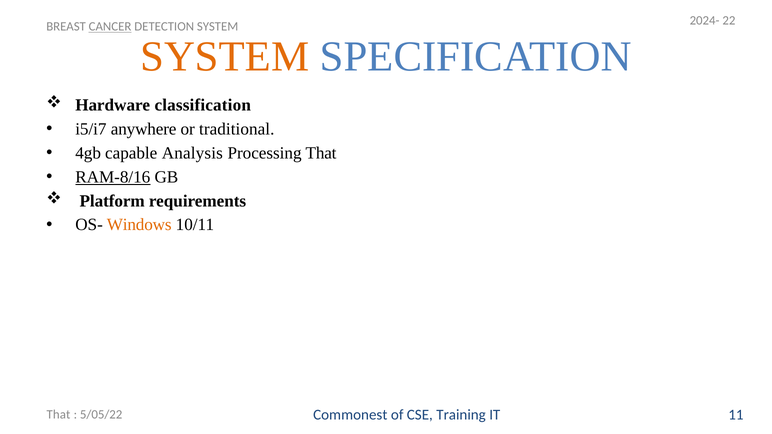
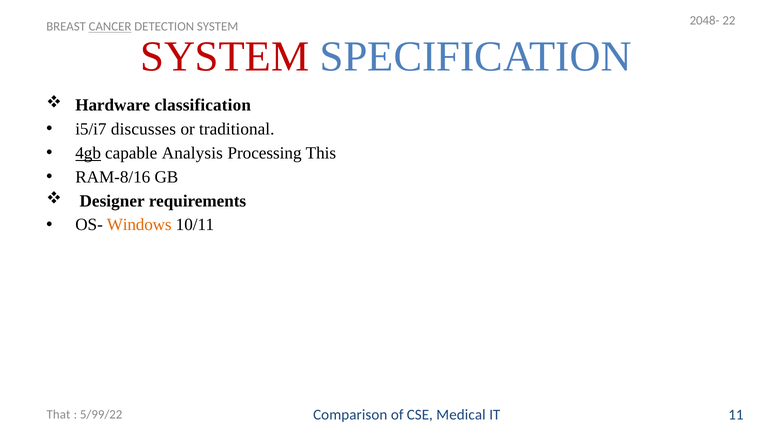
2024-: 2024- -> 2048-
SYSTEM at (225, 57) colour: orange -> red
anywhere: anywhere -> discusses
4gb underline: none -> present
Processing That: That -> This
RAM-8/16 underline: present -> none
Platform: Platform -> Designer
Commonest: Commonest -> Comparison
Training: Training -> Medical
5/05/22: 5/05/22 -> 5/99/22
